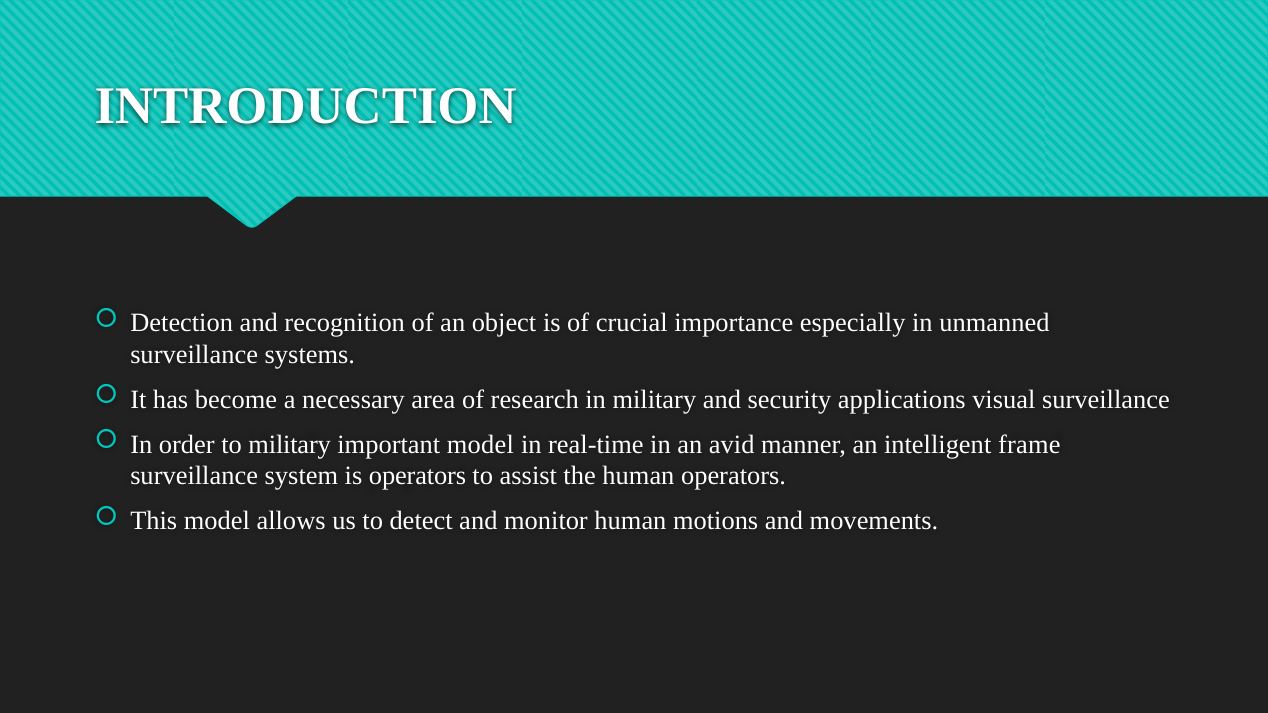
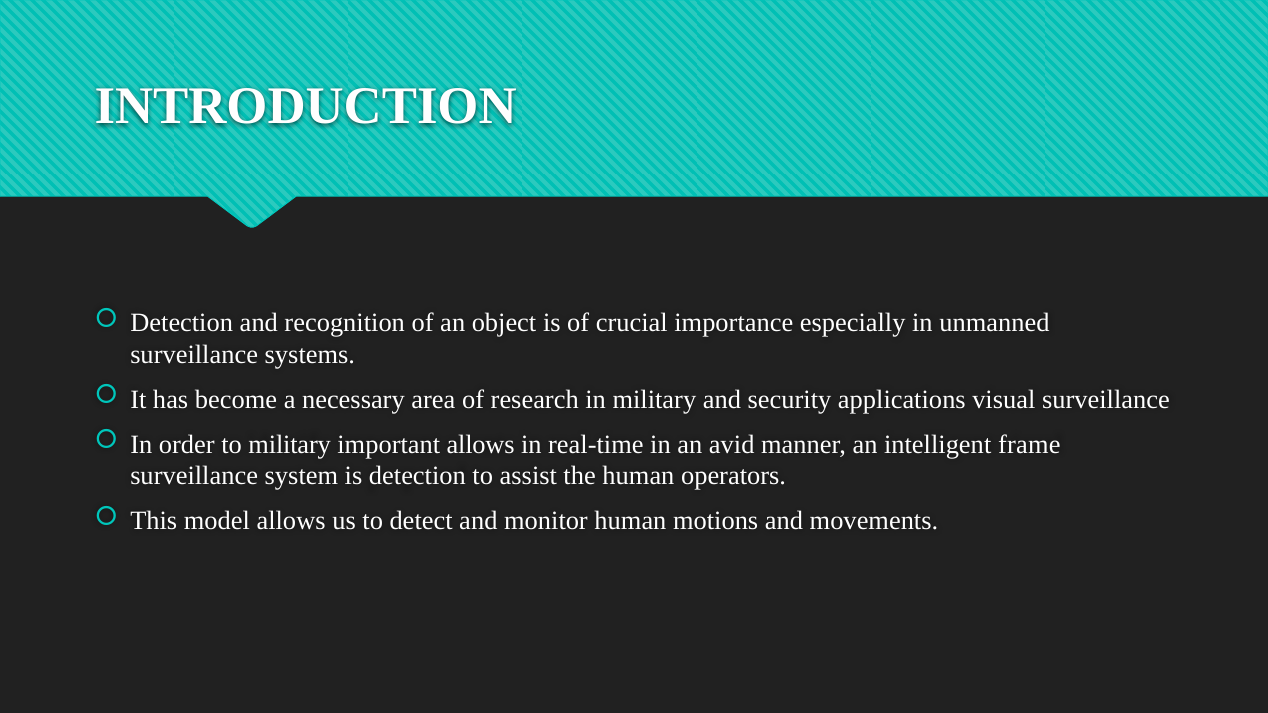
important model: model -> allows
is operators: operators -> detection
